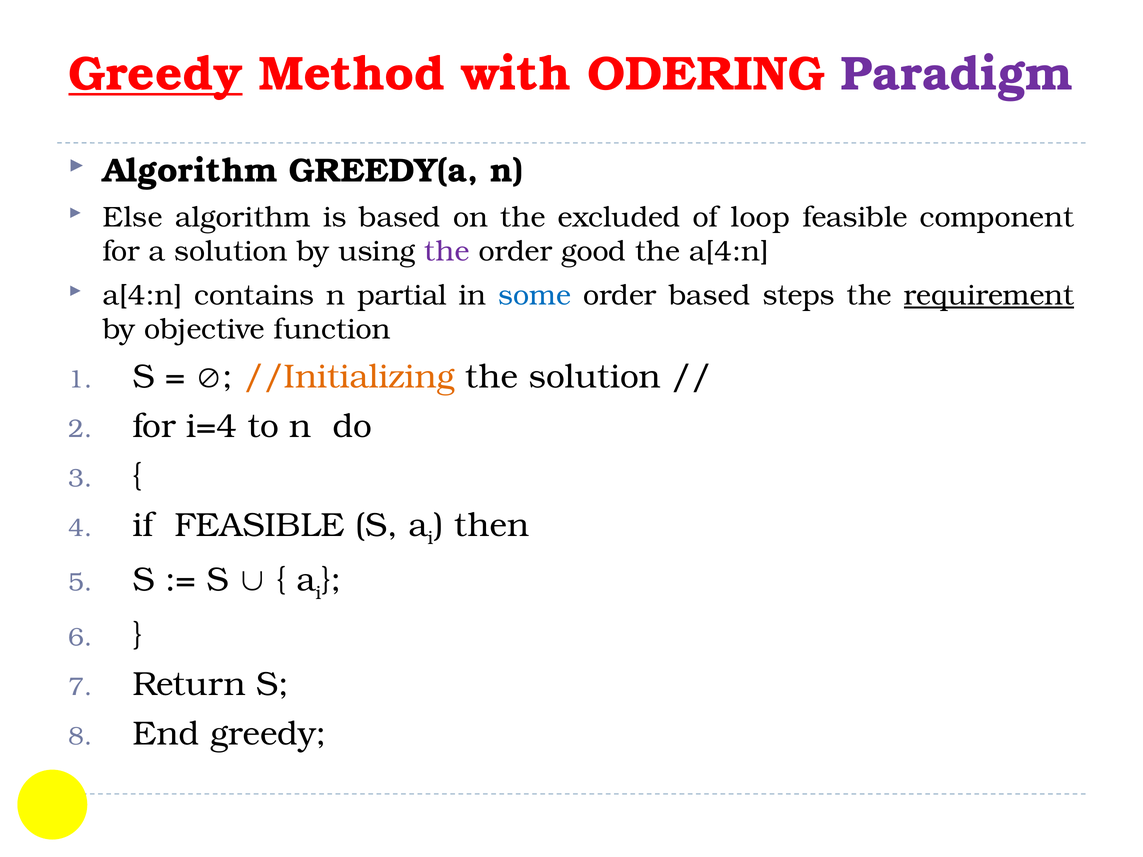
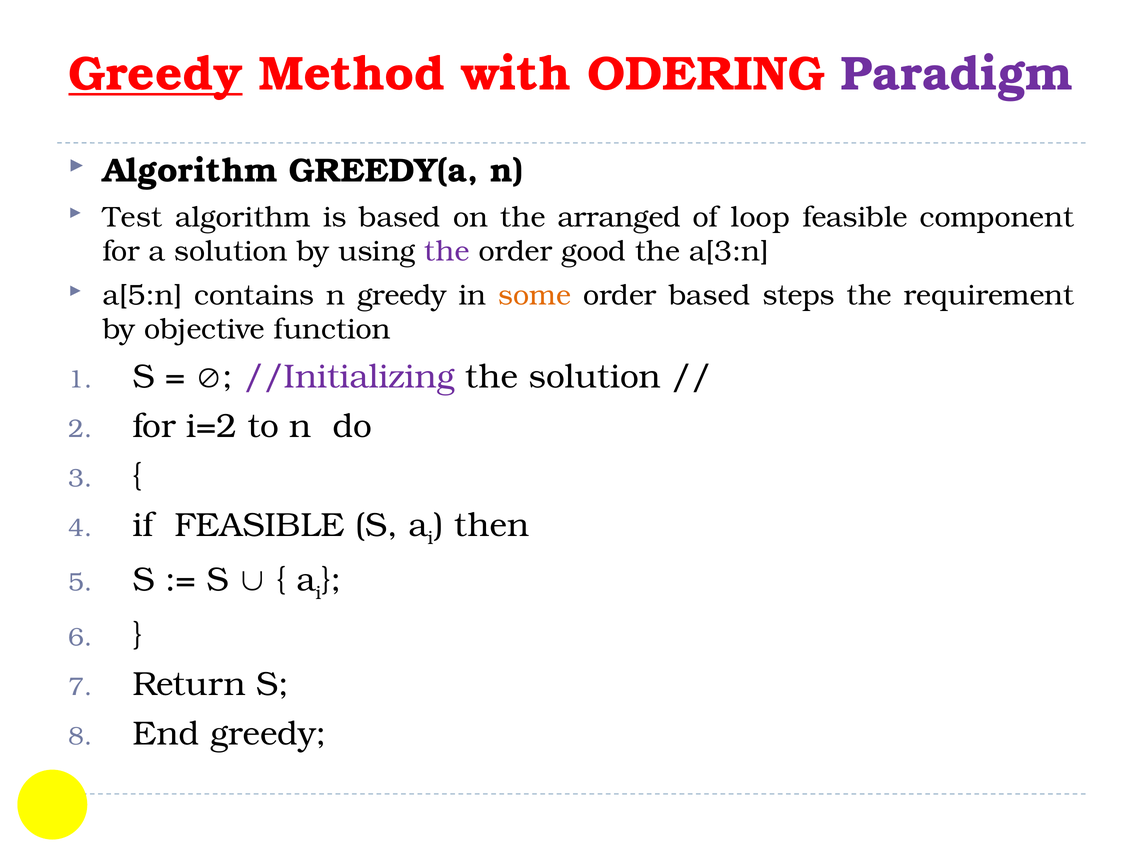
Else: Else -> Test
excluded: excluded -> arranged
the a[4:n: a[4:n -> a[3:n
a[4:n at (142, 295): a[4:n -> a[5:n
n partial: partial -> greedy
some colour: blue -> orange
requirement underline: present -> none
//Initializing colour: orange -> purple
i=4: i=4 -> i=2
